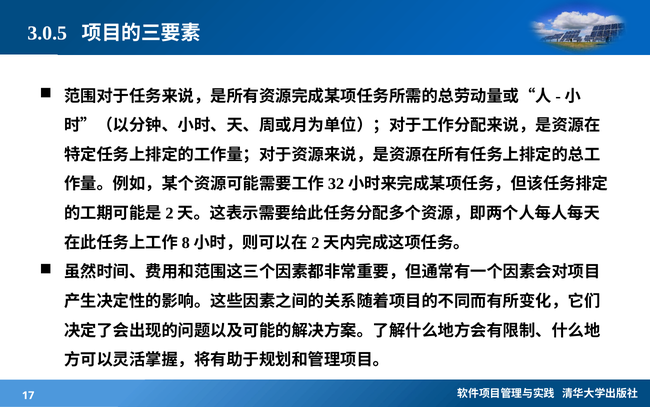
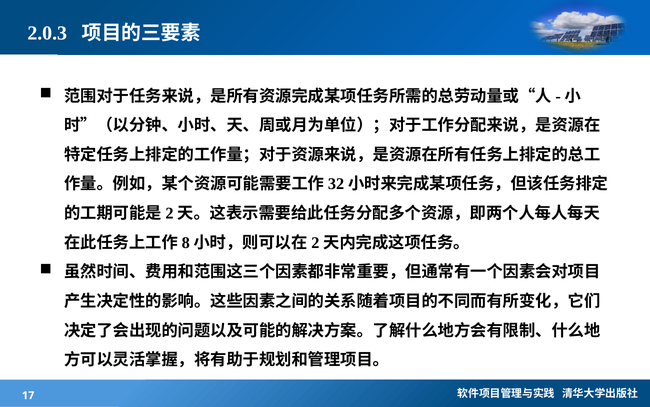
3.0.5: 3.0.5 -> 2.0.3
